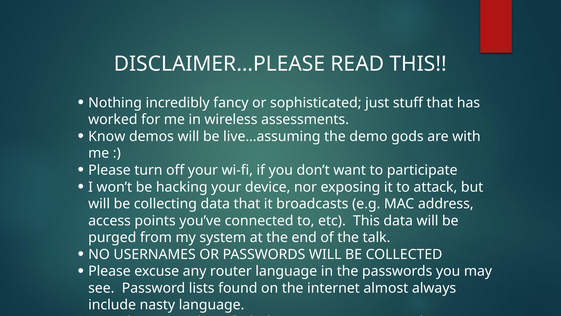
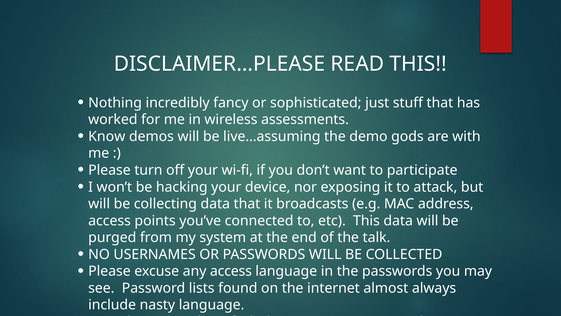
any router: router -> access
